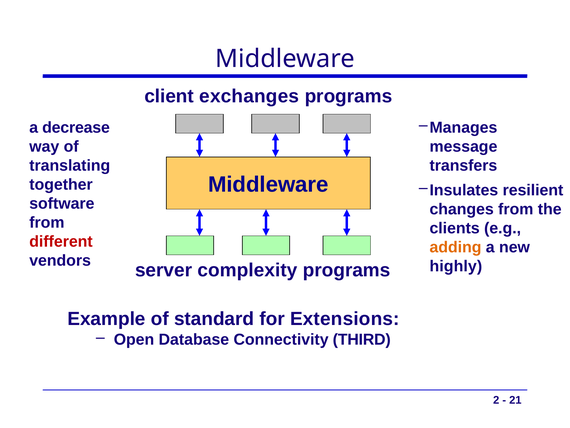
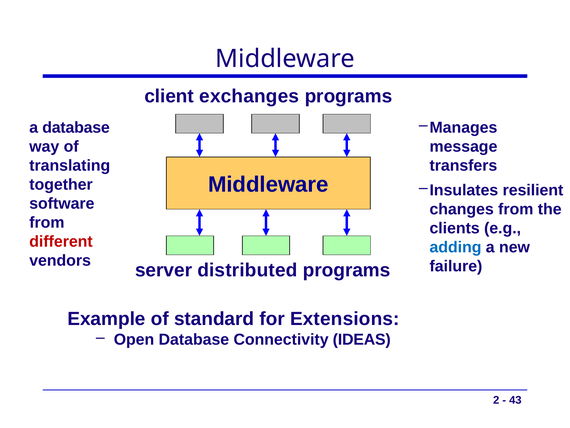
a decrease: decrease -> database
adding colour: orange -> blue
highly: highly -> failure
complexity: complexity -> distributed
THIRD: THIRD -> IDEAS
21: 21 -> 43
